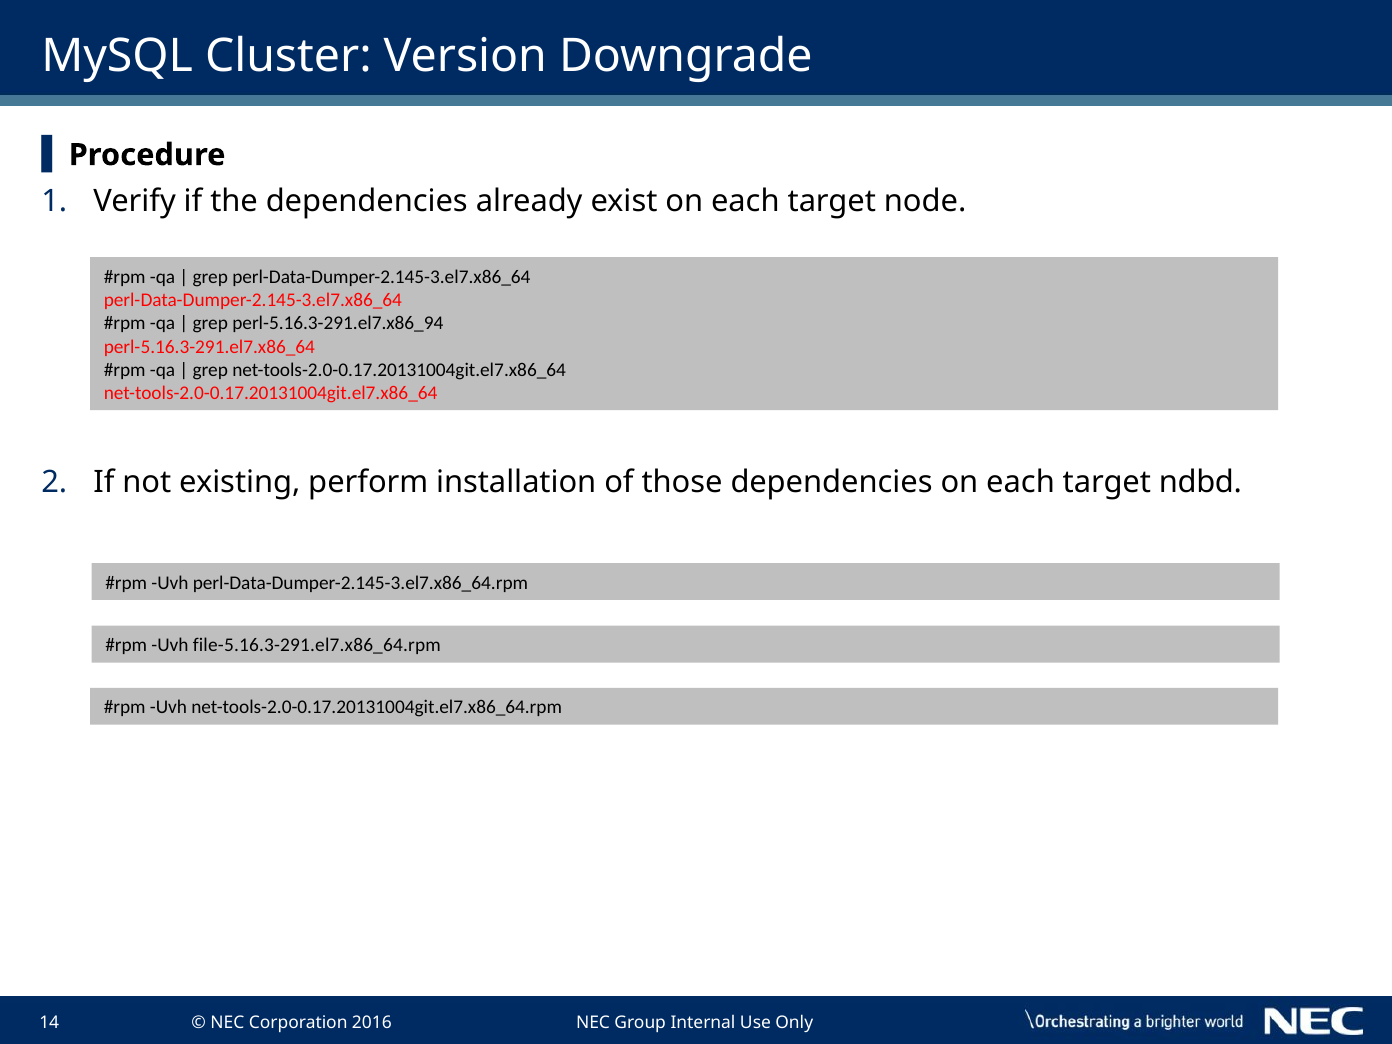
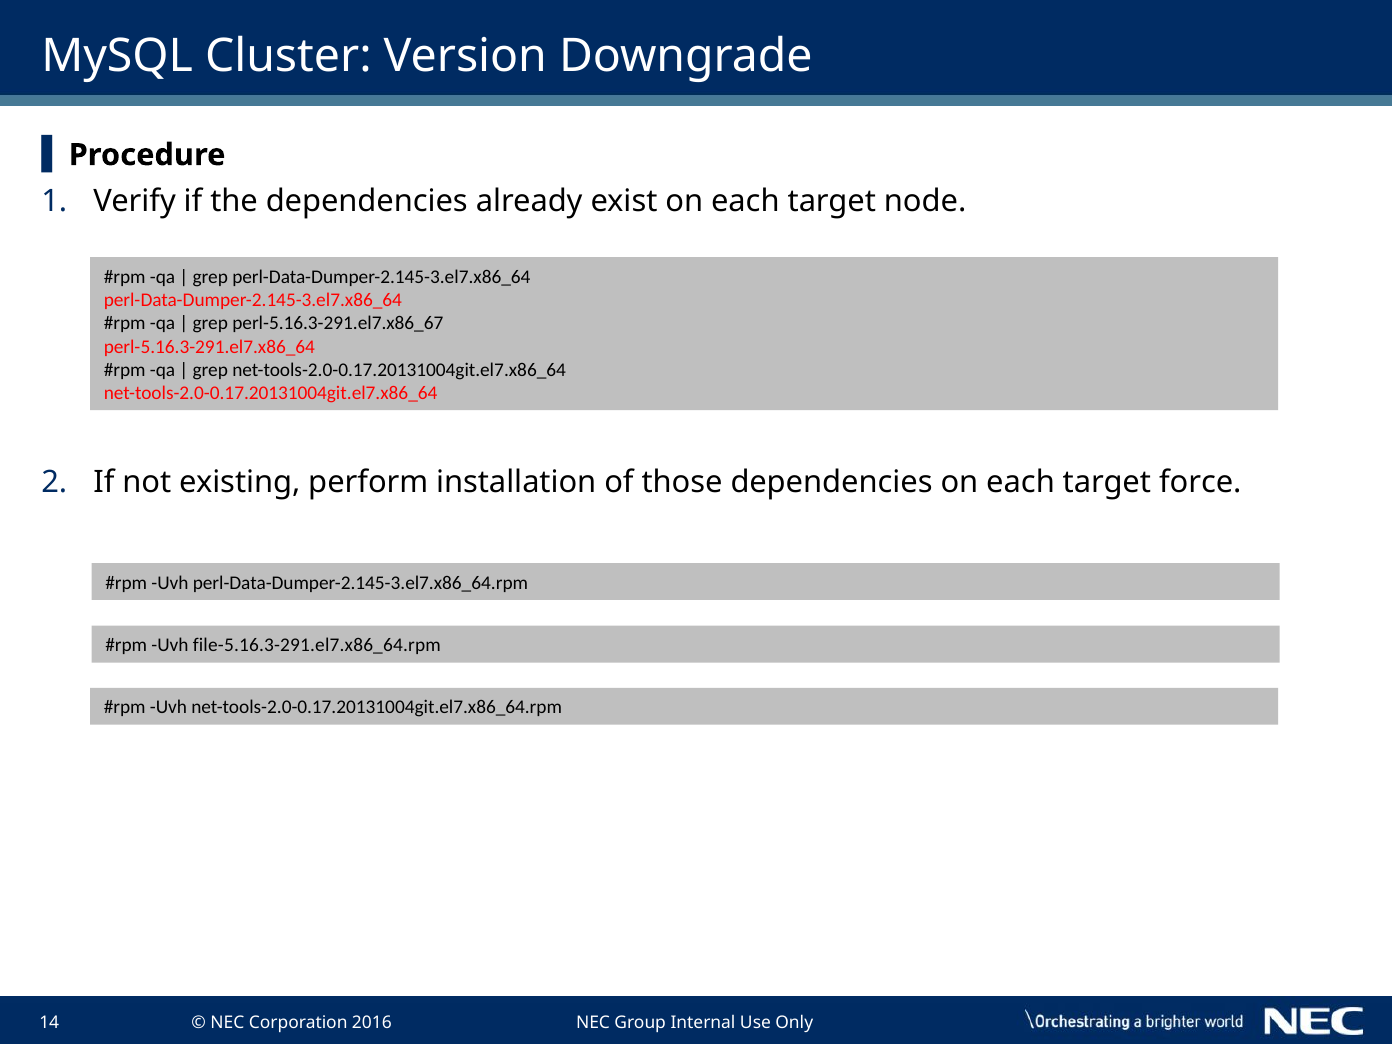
perl-5.16.3-291.el7.x86_94: perl-5.16.3-291.el7.x86_94 -> perl-5.16.3-291.el7.x86_67
ndbd: ndbd -> force
